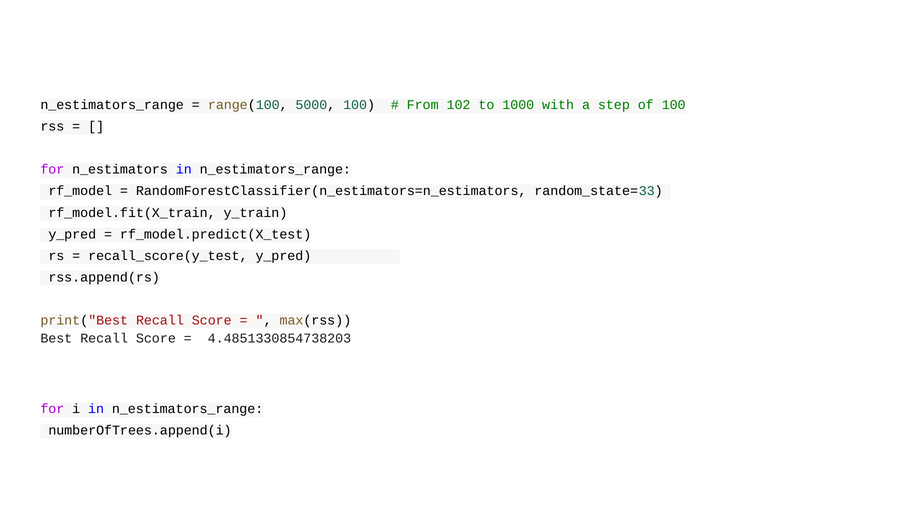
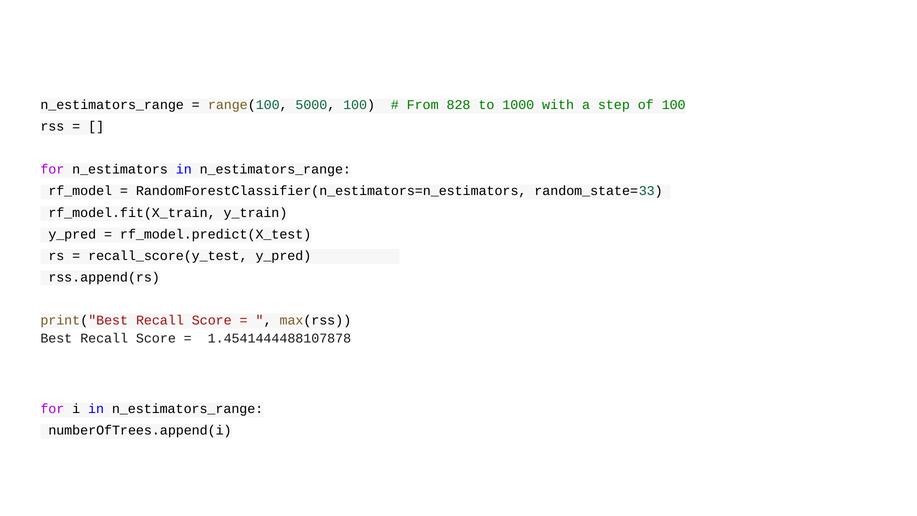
102: 102 -> 828
4.4851330854738203: 4.4851330854738203 -> 1.4541444488107878
